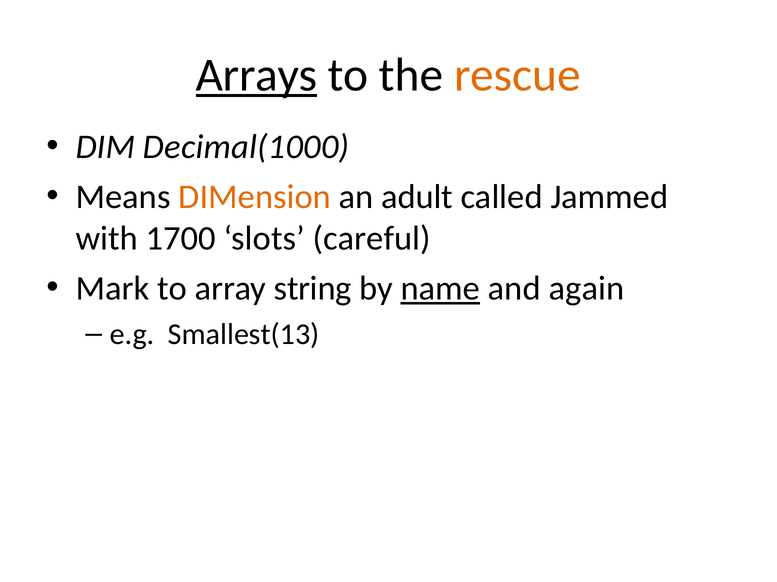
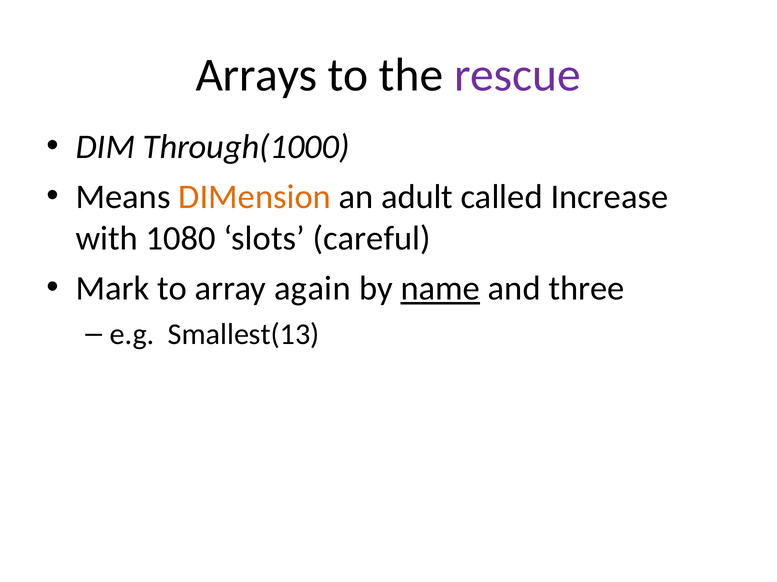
Arrays underline: present -> none
rescue colour: orange -> purple
Decimal(1000: Decimal(1000 -> Through(1000
Jammed: Jammed -> Increase
1700: 1700 -> 1080
string: string -> again
again: again -> three
